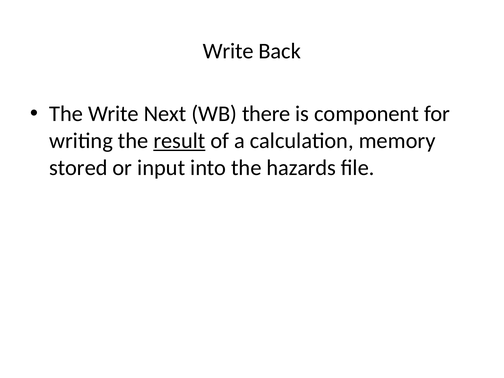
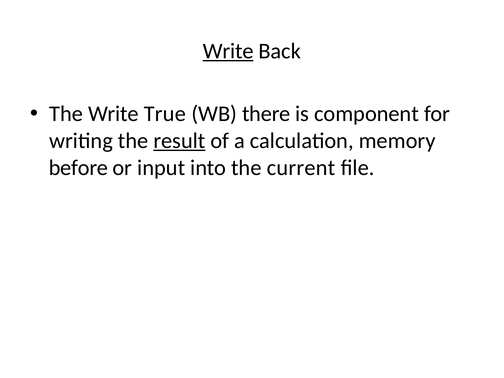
Write at (228, 51) underline: none -> present
Next: Next -> True
stored: stored -> before
hazards: hazards -> current
